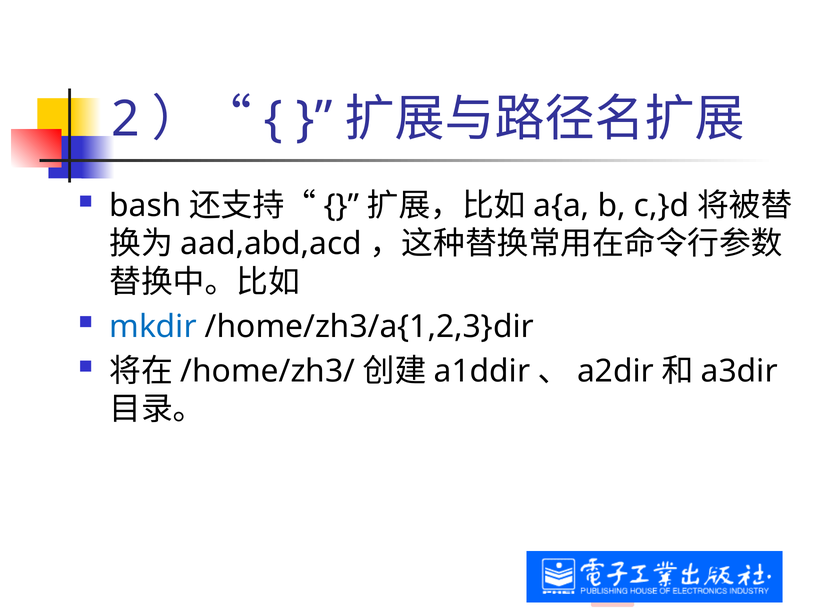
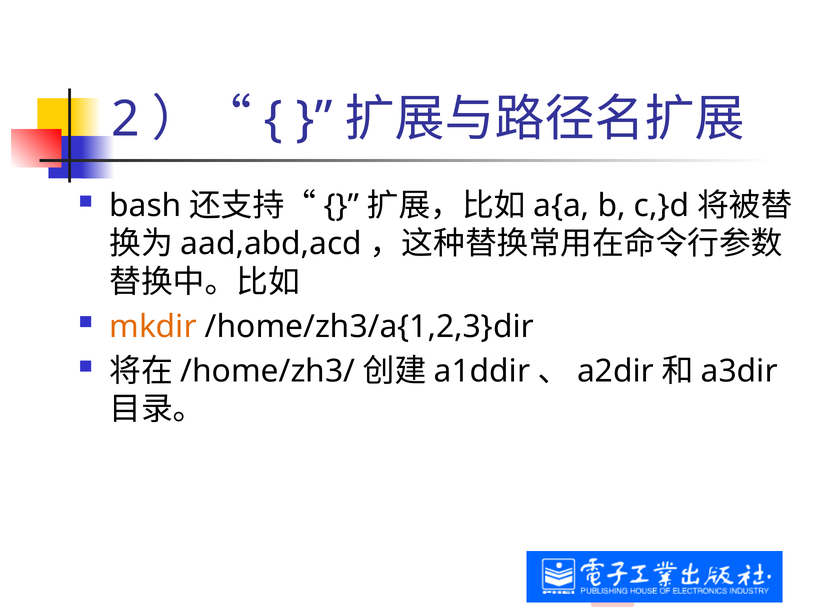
mkdir colour: blue -> orange
